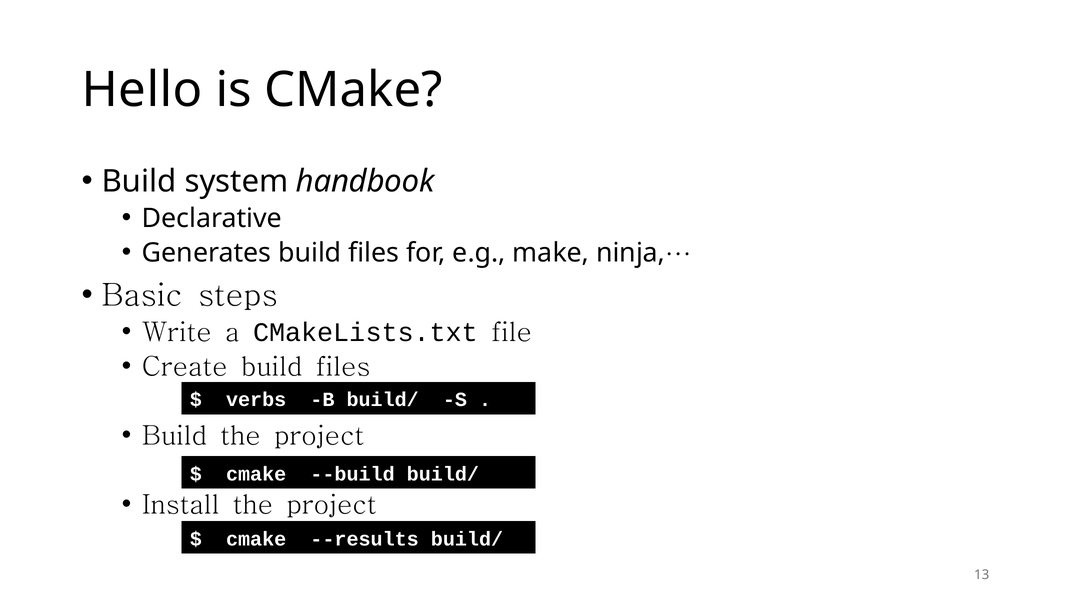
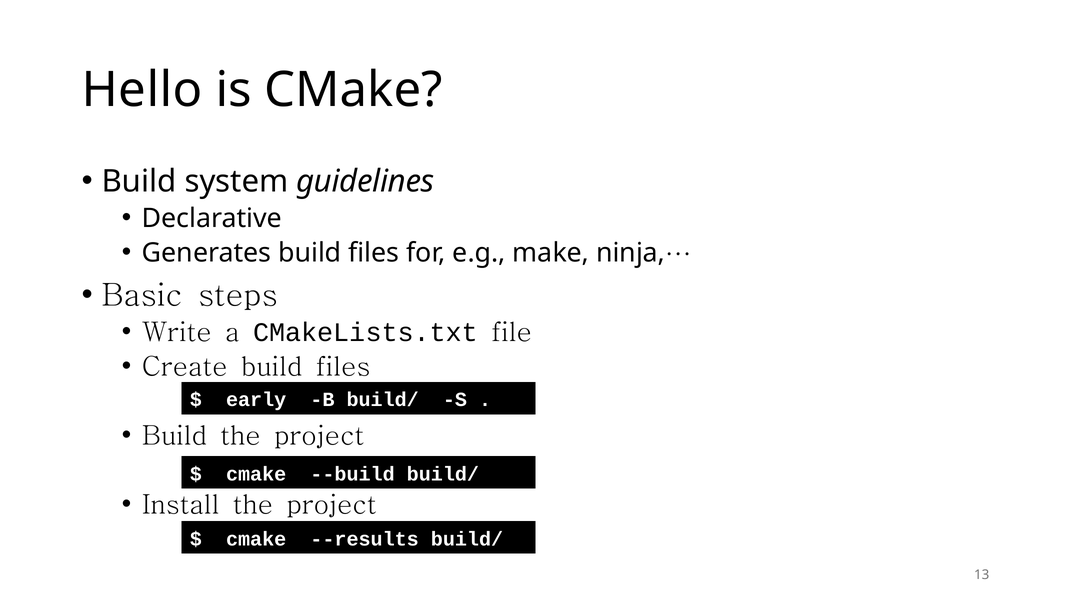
handbook: handbook -> guidelines
verbs: verbs -> early
